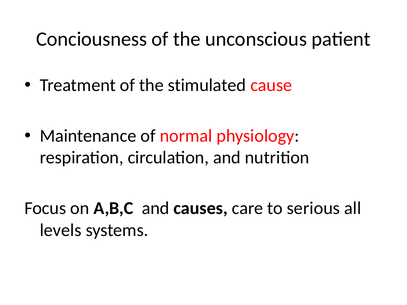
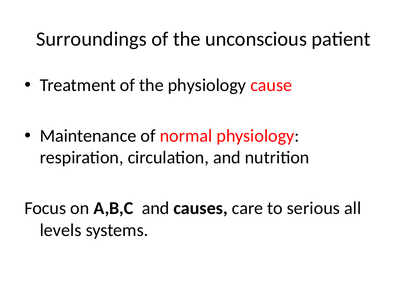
Conciousness: Conciousness -> Surroundings
the stimulated: stimulated -> physiology
